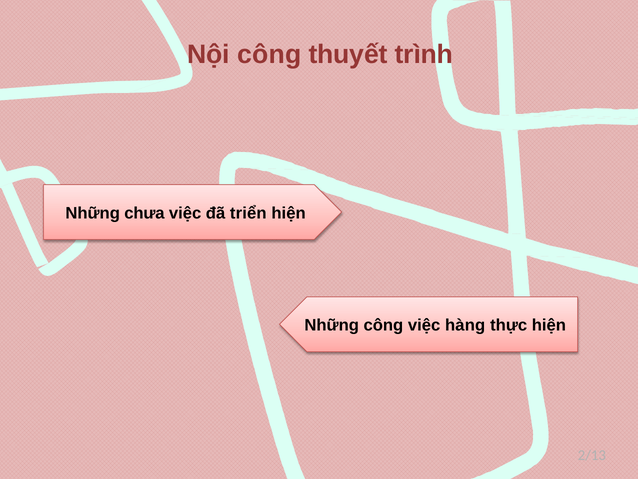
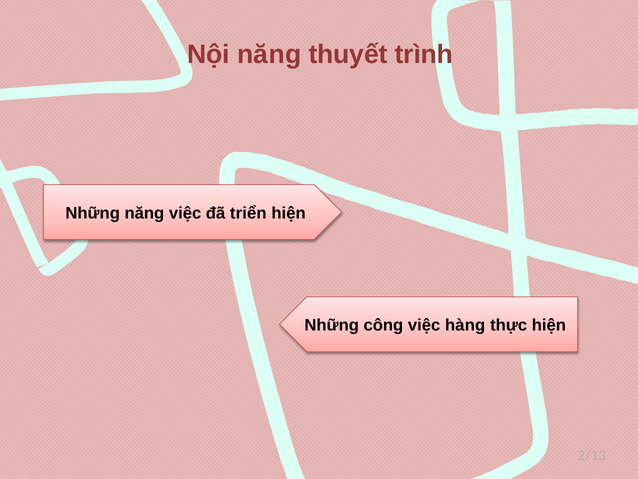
Nội công: công -> năng
Những chưa: chưa -> năng
